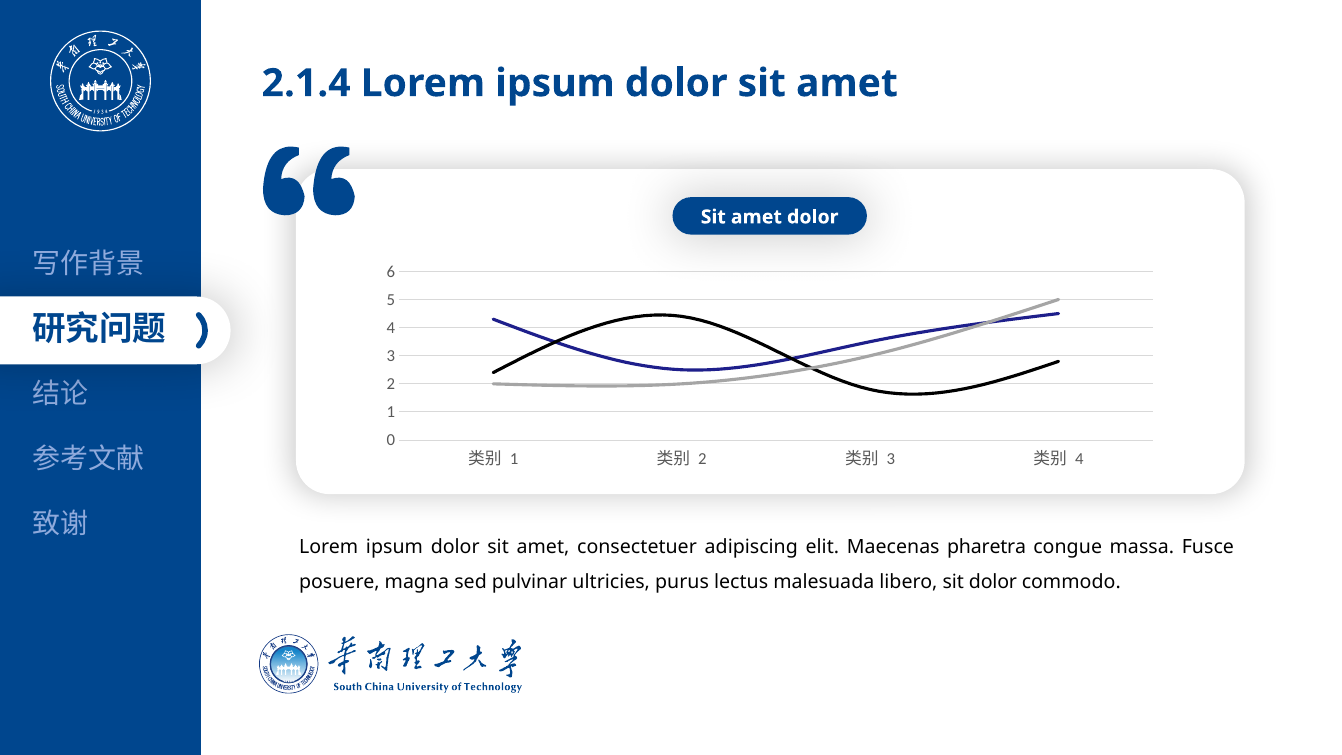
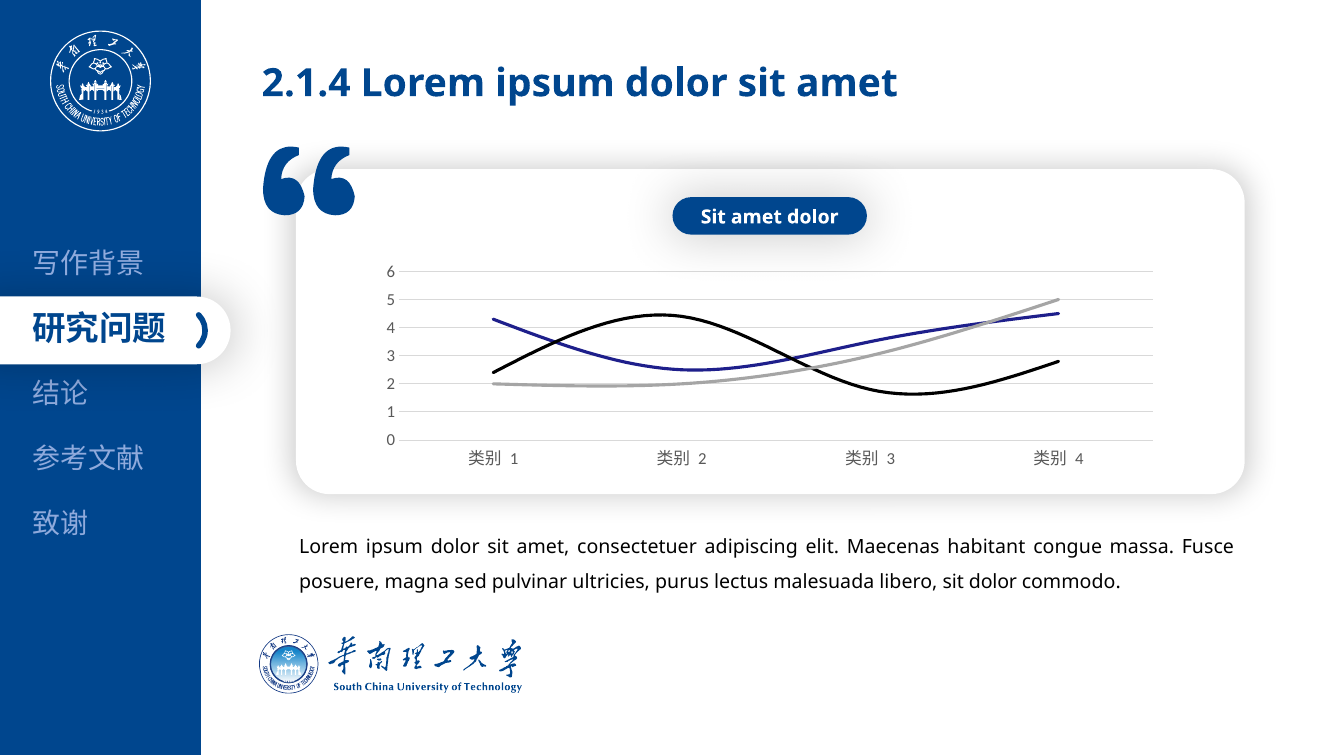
pharetra: pharetra -> habitant
